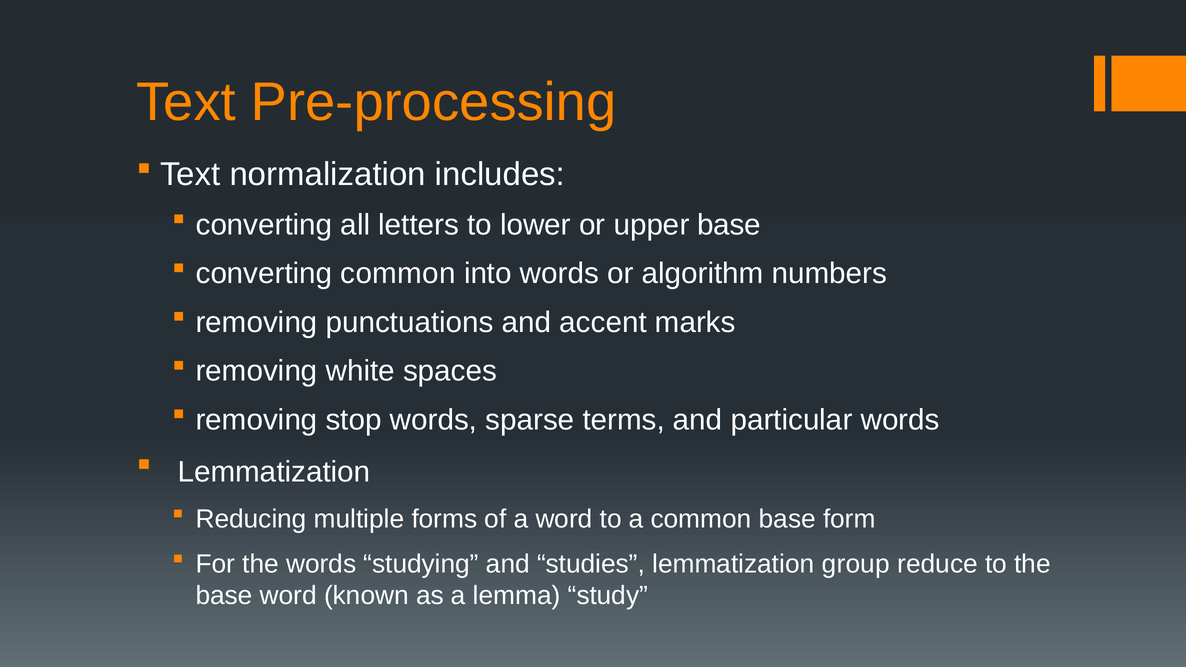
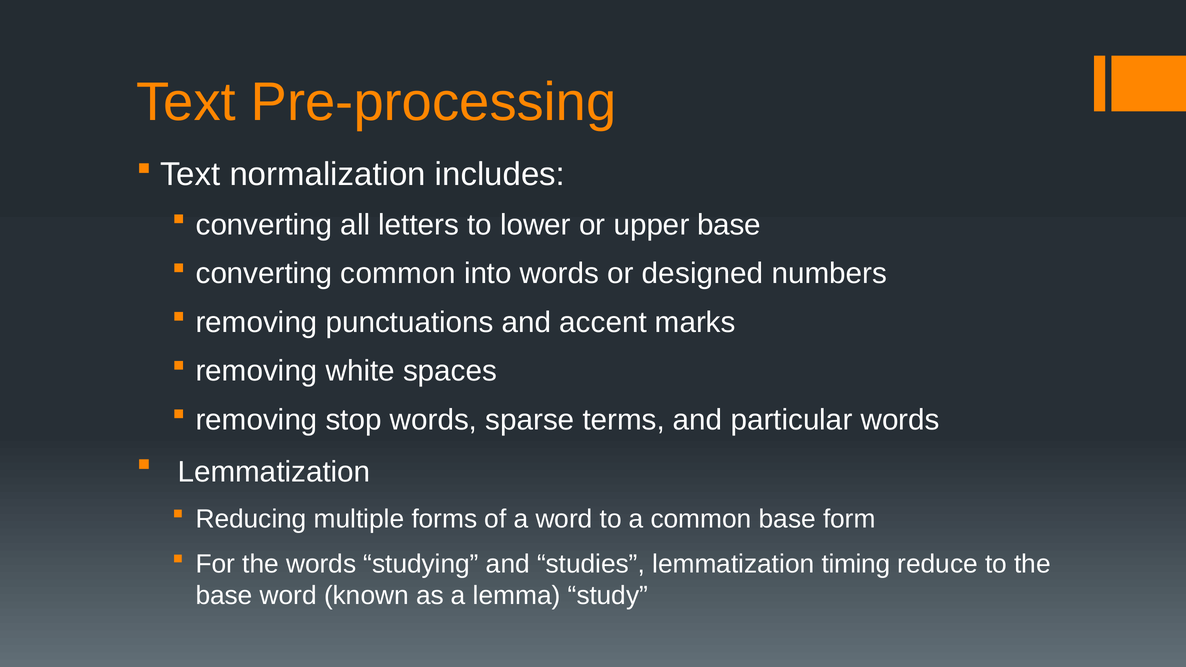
algorithm: algorithm -> designed
group: group -> timing
